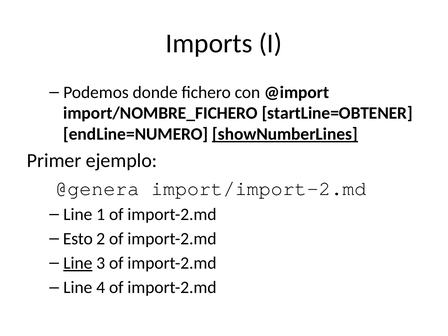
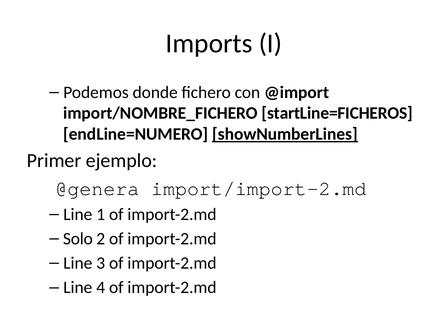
startLine=OBTENER: startLine=OBTENER -> startLine=FICHEROS
Esto: Esto -> Solo
Line at (78, 263) underline: present -> none
